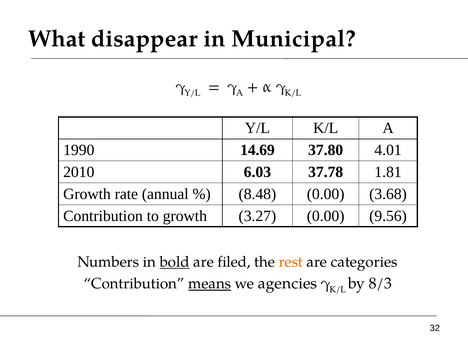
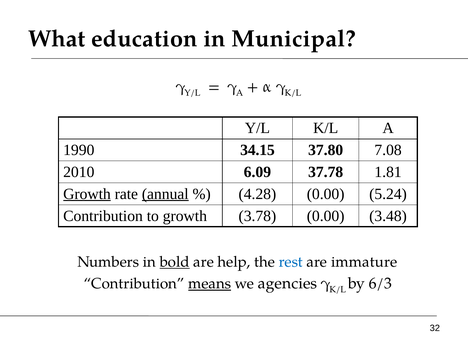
disappear: disappear -> education
14.69: 14.69 -> 34.15
4.01: 4.01 -> 7.08
6.03: 6.03 -> 6.09
Growth at (87, 194) underline: none -> present
annual underline: none -> present
8.48: 8.48 -> 4.28
3.68: 3.68 -> 5.24
3.27: 3.27 -> 3.78
9.56: 9.56 -> 3.48
filed: filed -> help
rest colour: orange -> blue
categories: categories -> immature
8/3: 8/3 -> 6/3
